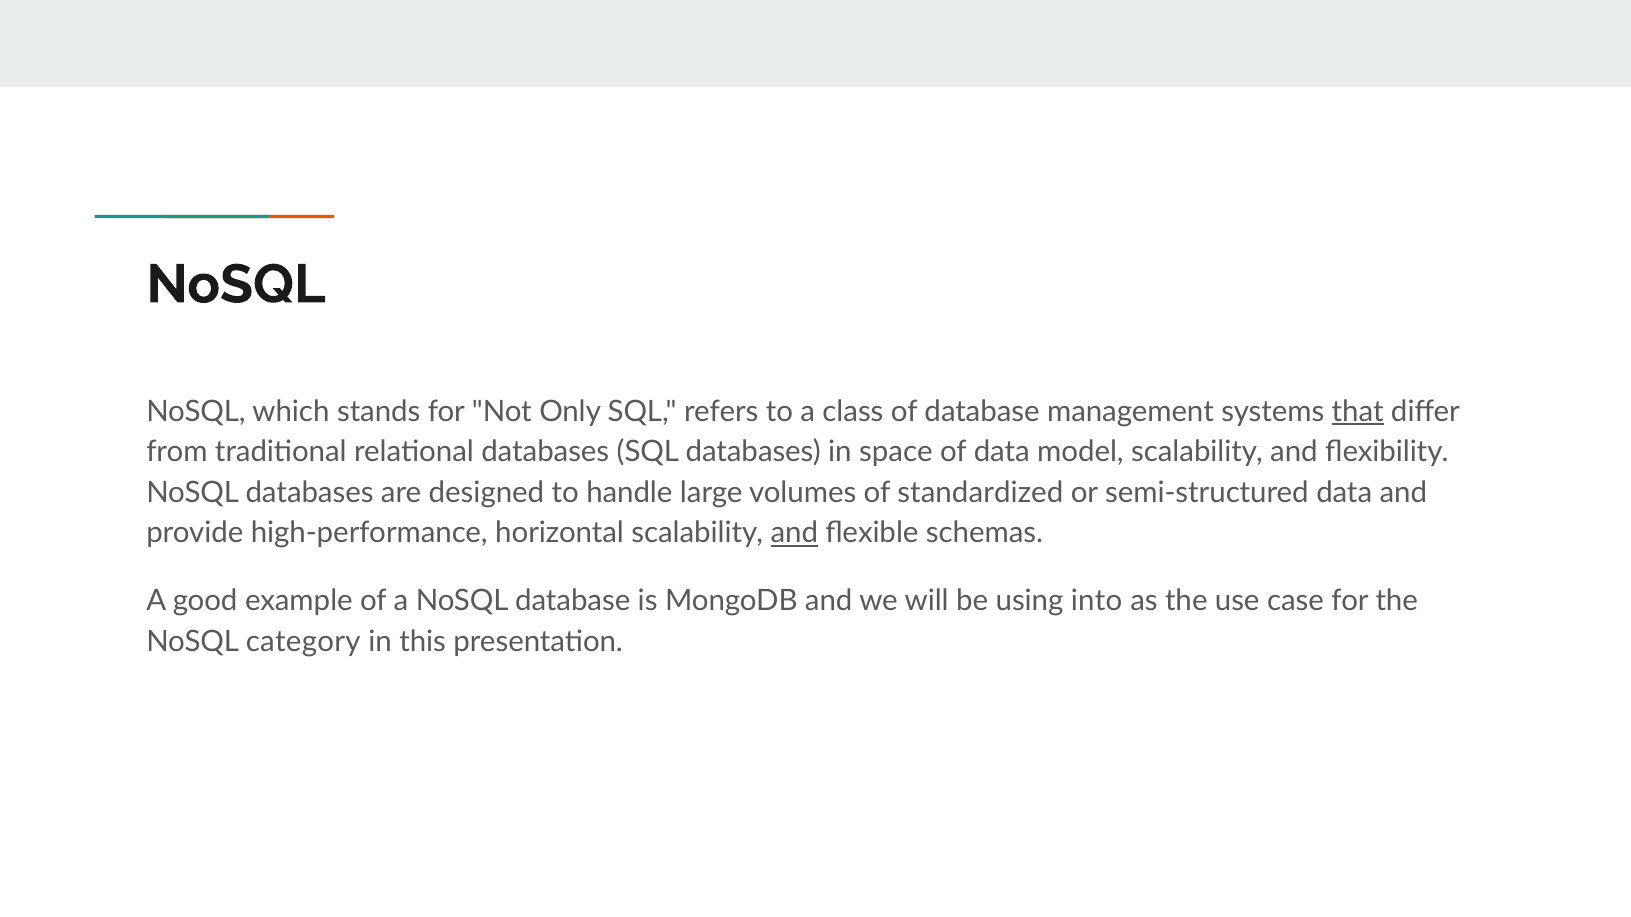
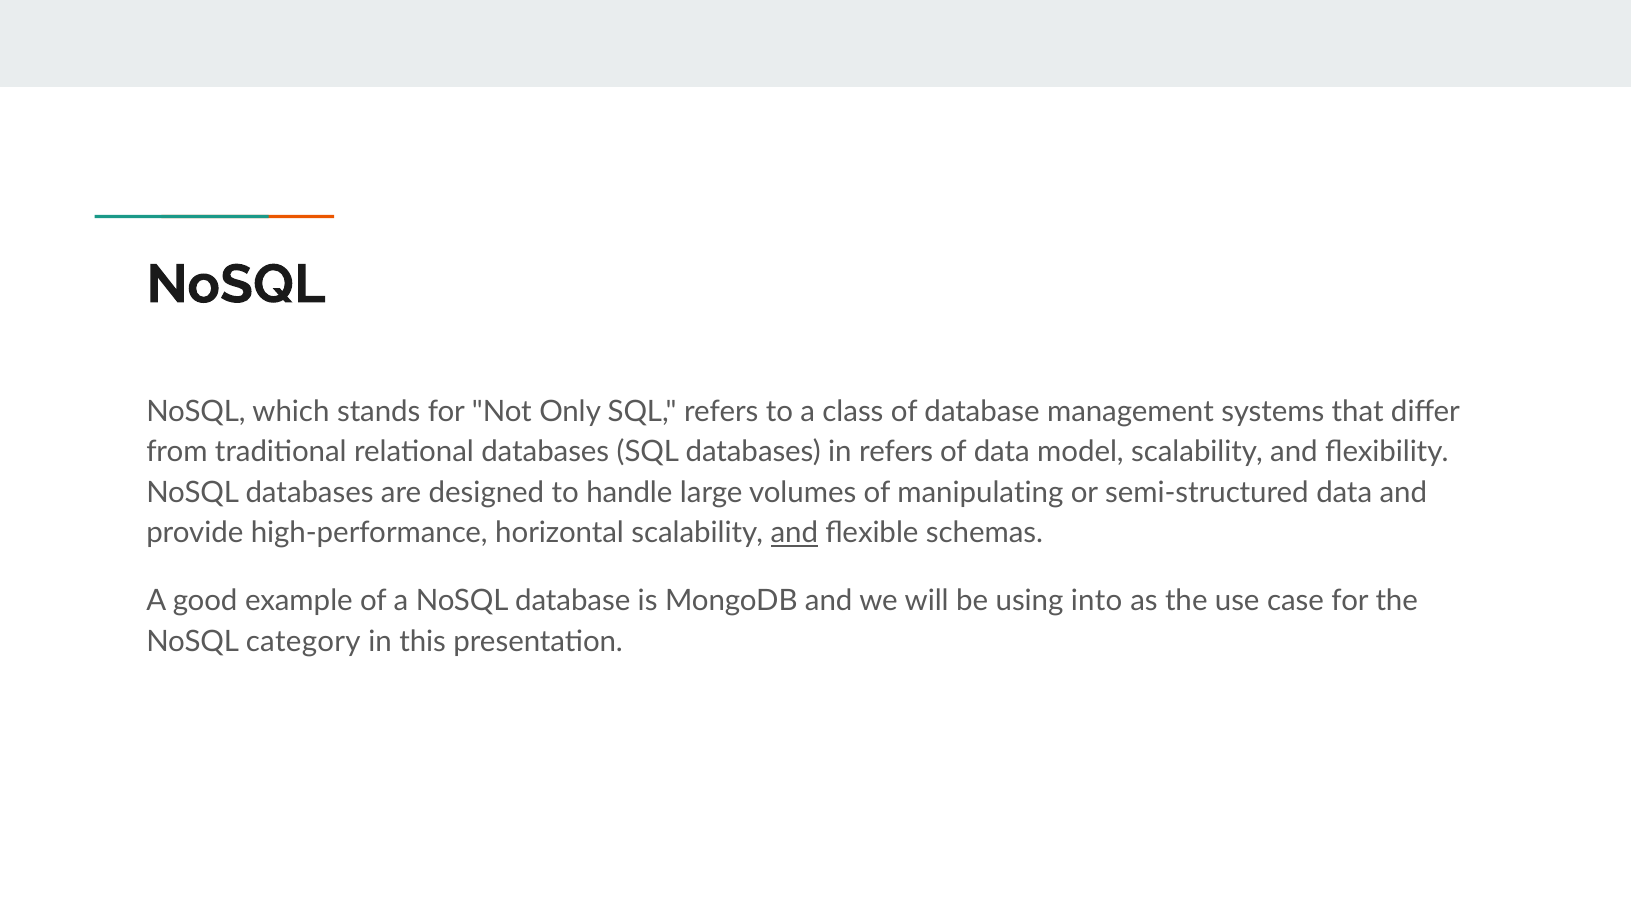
that underline: present -> none
in space: space -> refers
standardized: standardized -> manipulating
